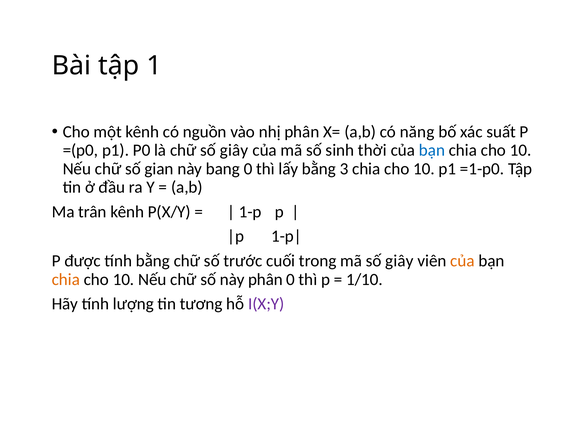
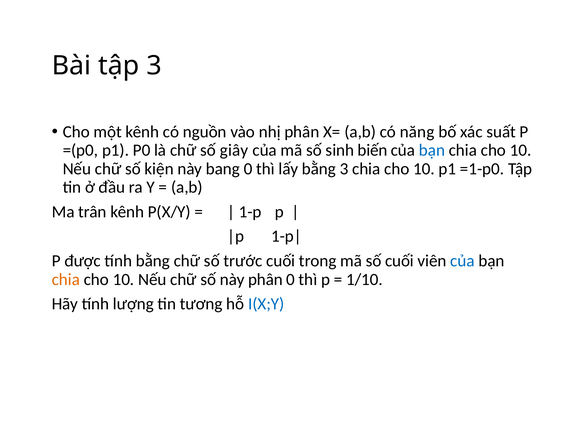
tập 1: 1 -> 3
thời: thời -> biến
gian: gian -> kiện
mã số giây: giây -> cuối
của at (462, 261) colour: orange -> blue
I(X;Y colour: purple -> blue
